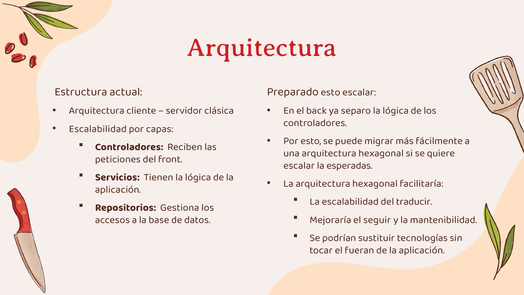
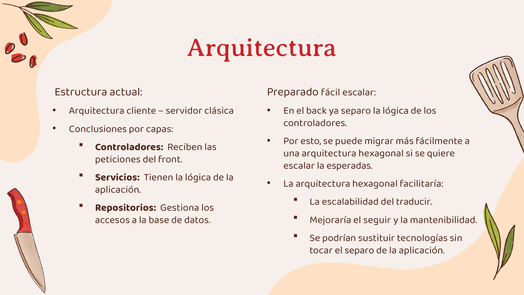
Preparado esto: esto -> fácil
Escalabilidad at (98, 129): Escalabilidad -> Conclusiones
el fueran: fueran -> separo
